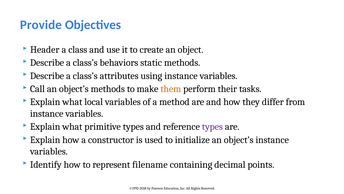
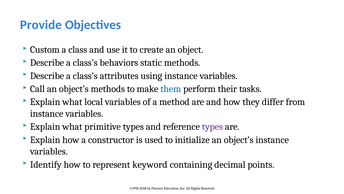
Header: Header -> Custom
them colour: orange -> blue
filename: filename -> keyword
